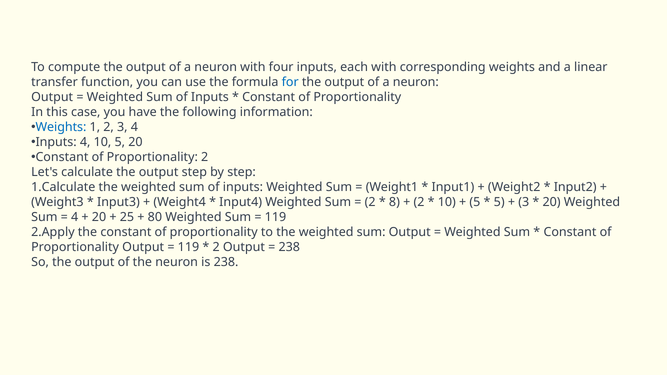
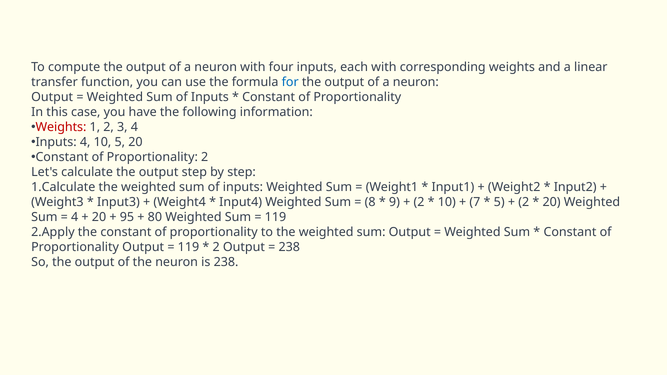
Weights at (61, 127) colour: blue -> red
2 at (370, 202): 2 -> 8
8: 8 -> 9
5 at (475, 202): 5 -> 7
3 at (524, 202): 3 -> 2
25: 25 -> 95
